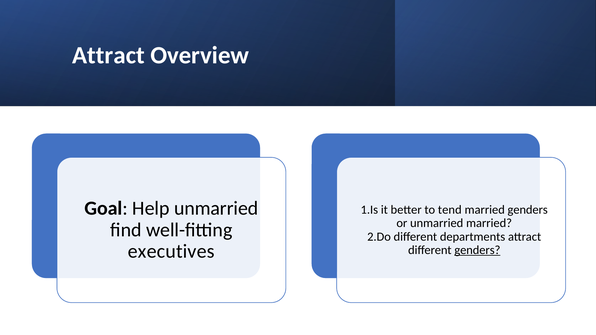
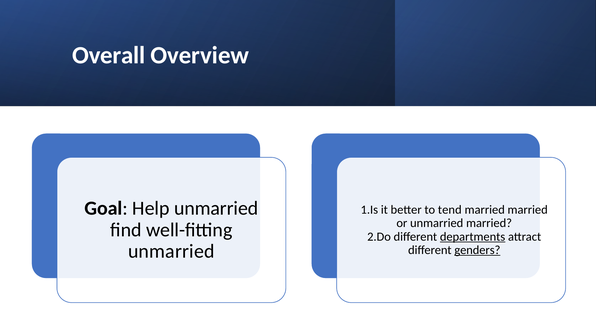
Attract at (108, 55): Attract -> Overall
married genders: genders -> married
departments underline: none -> present
executives at (171, 251): executives -> unmarried
